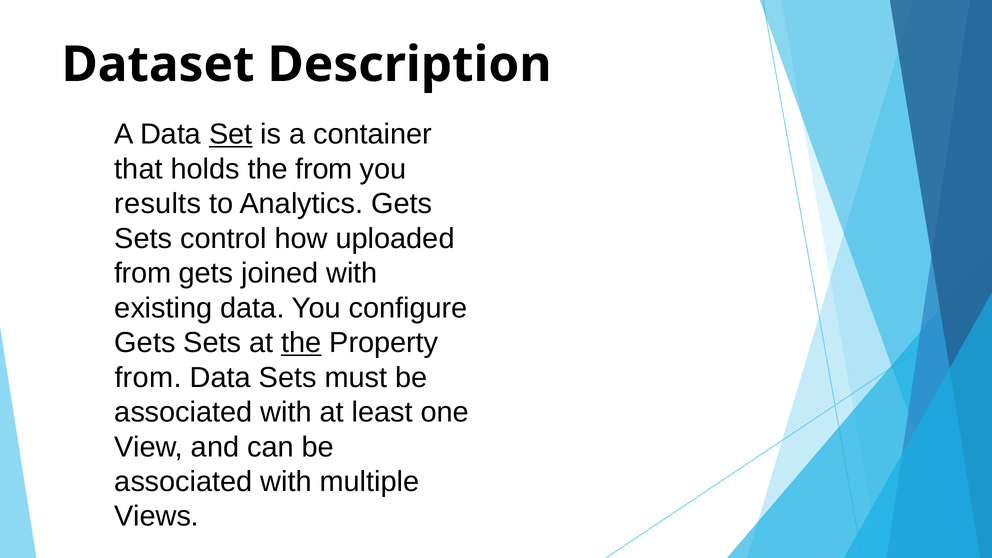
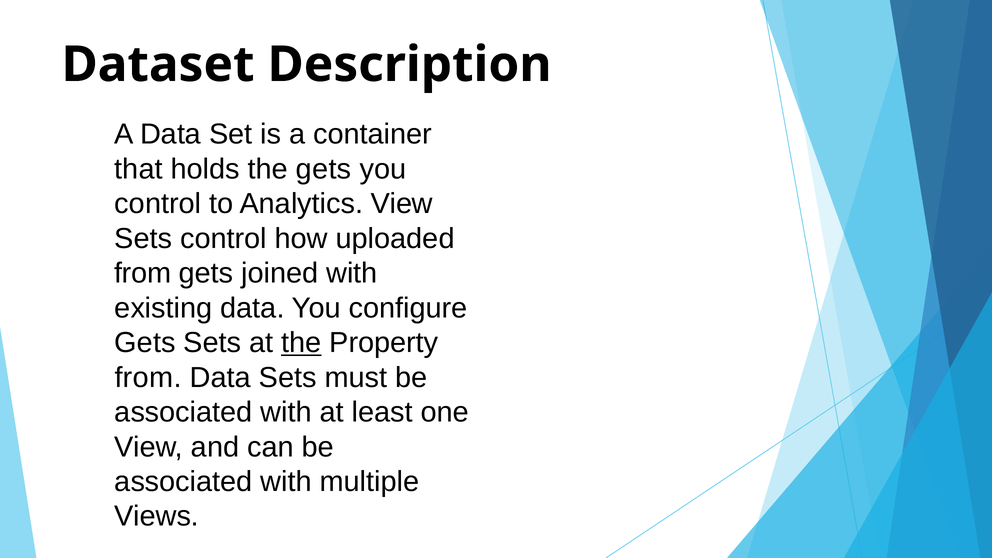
Set underline: present -> none
the from: from -> gets
results at (158, 204): results -> control
Analytics Gets: Gets -> View
